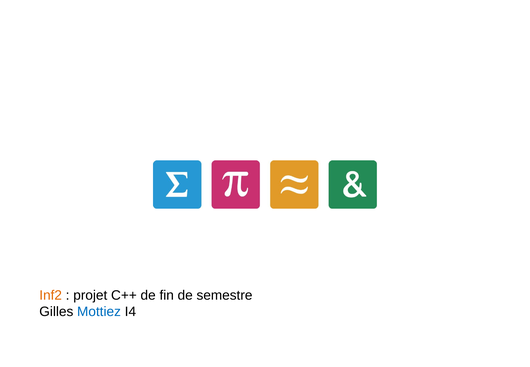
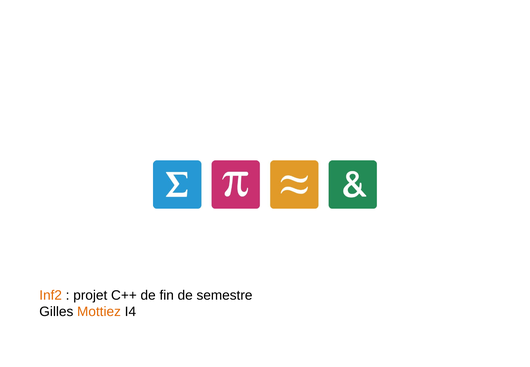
Mottiez colour: blue -> orange
